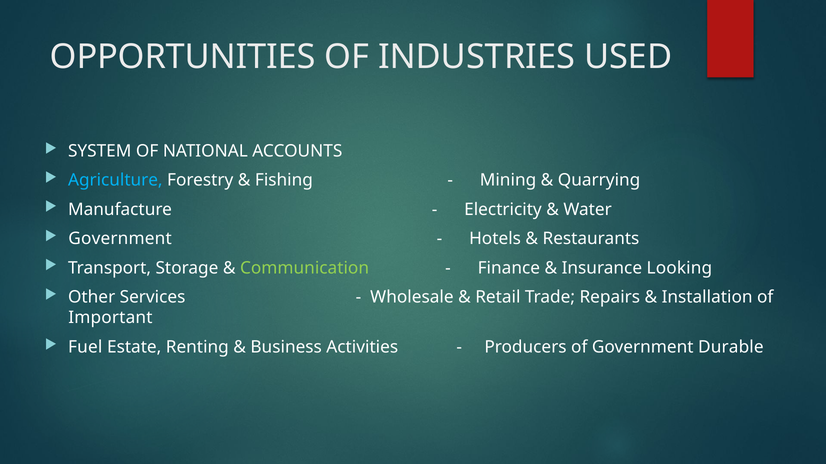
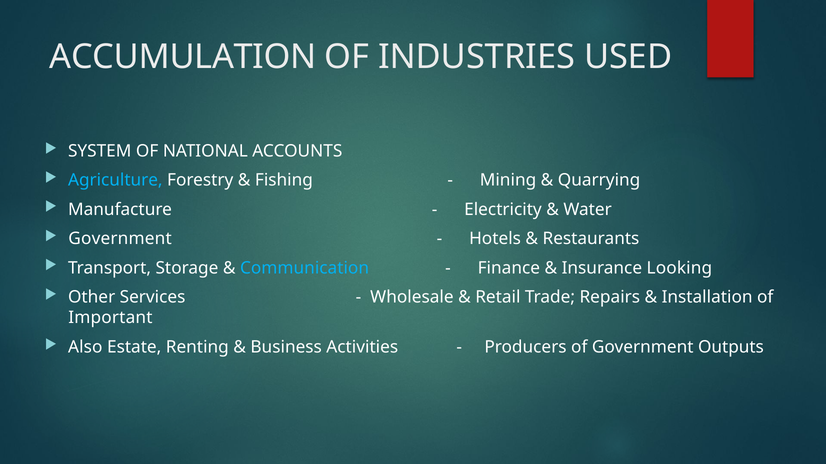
OPPORTUNITIES: OPPORTUNITIES -> ACCUMULATION
Communication colour: light green -> light blue
Fuel: Fuel -> Also
Durable: Durable -> Outputs
